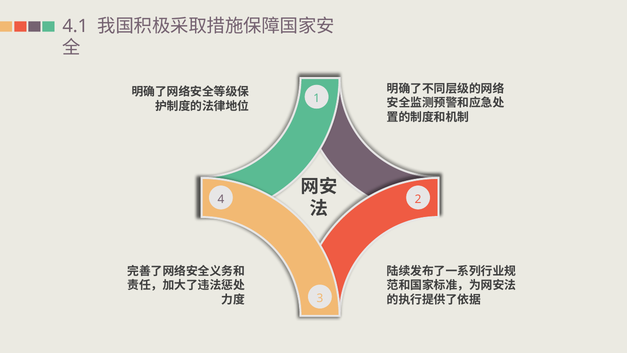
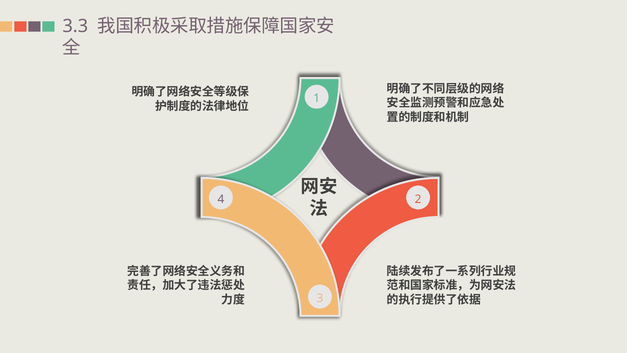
4.1: 4.1 -> 3.3
